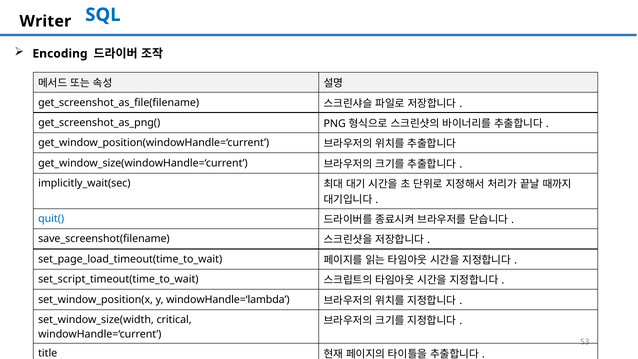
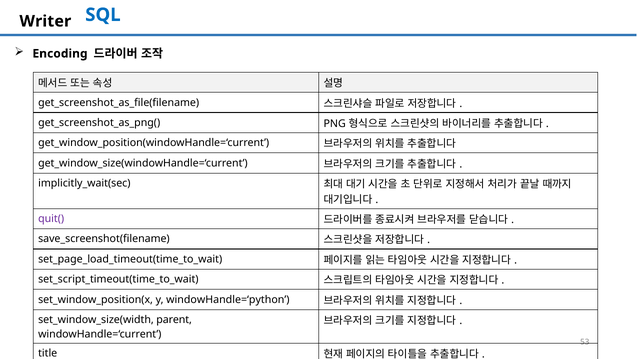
quit( colour: blue -> purple
windowHandle=‘lambda: windowHandle=‘lambda -> windowHandle=‘python
critical: critical -> parent
